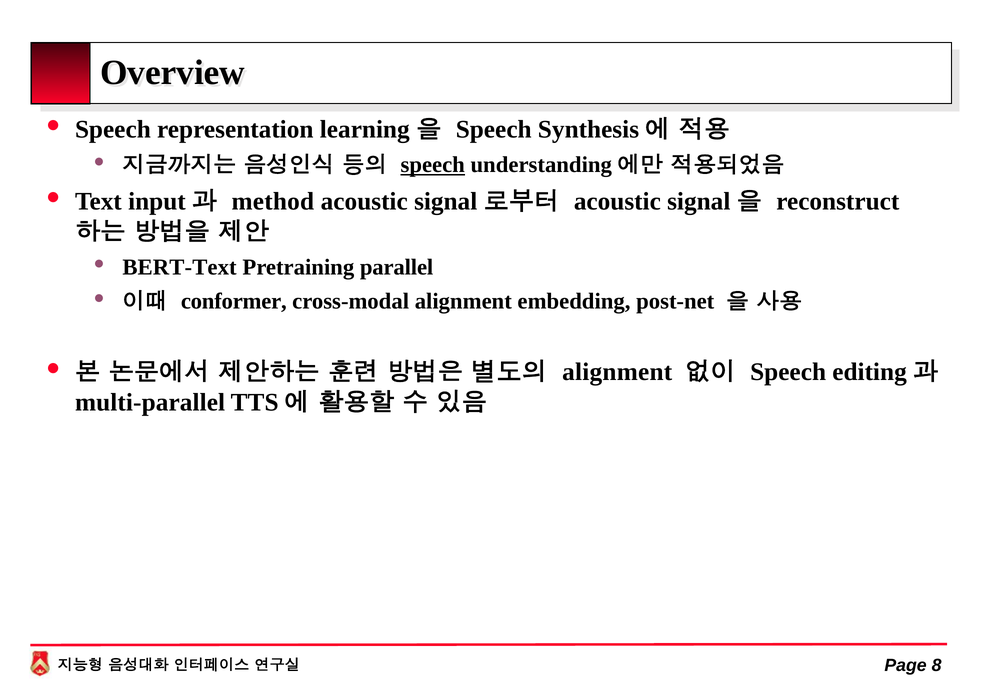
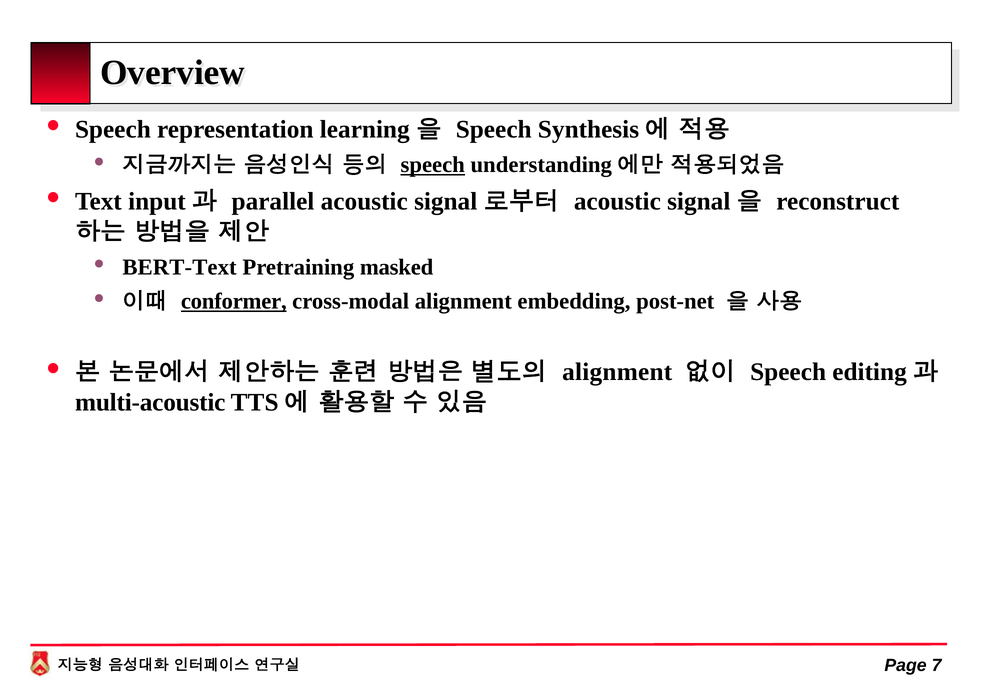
method: method -> parallel
parallel: parallel -> masked
conformer underline: none -> present
multi-parallel: multi-parallel -> multi-acoustic
8: 8 -> 7
